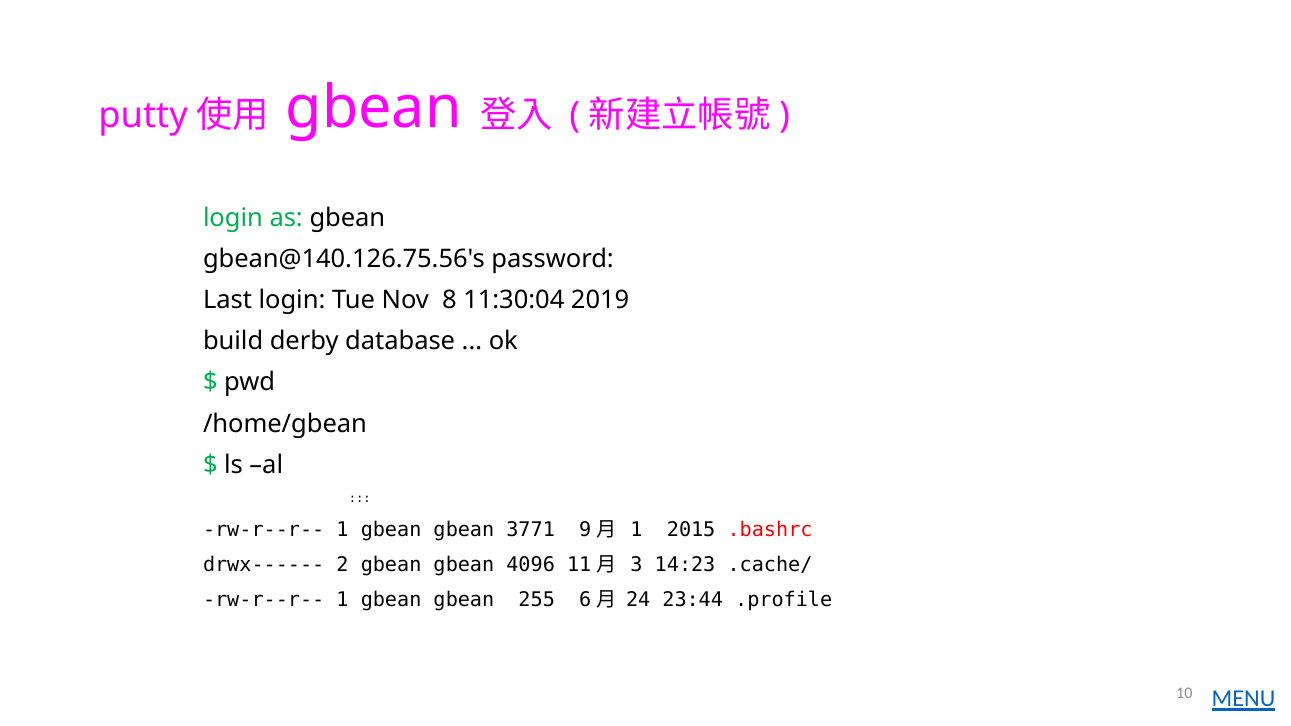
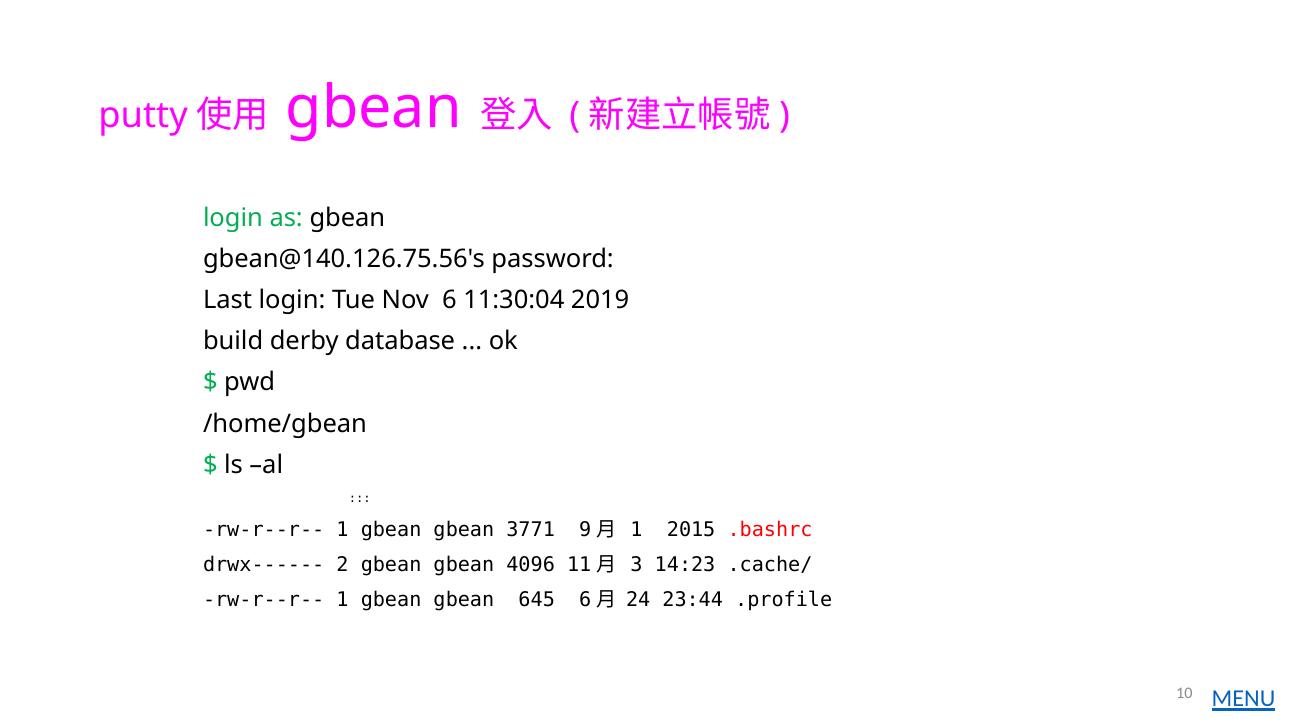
Nov 8: 8 -> 6
255: 255 -> 645
